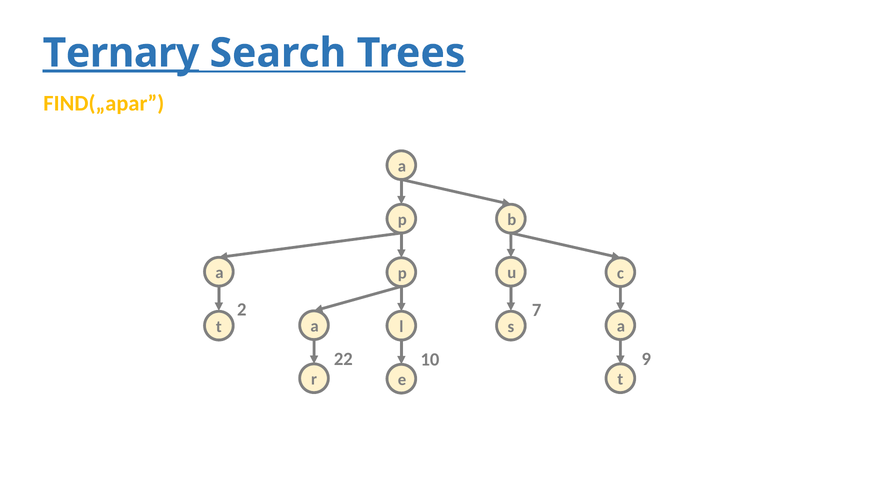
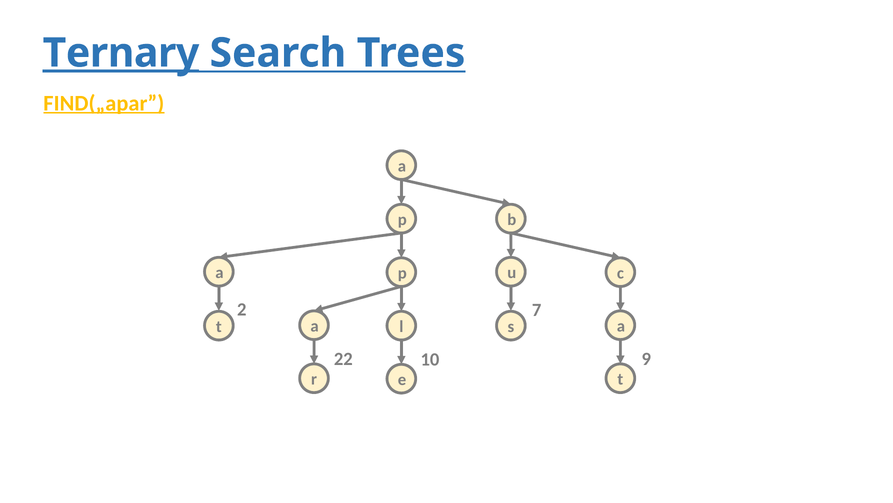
FIND(„apar underline: none -> present
